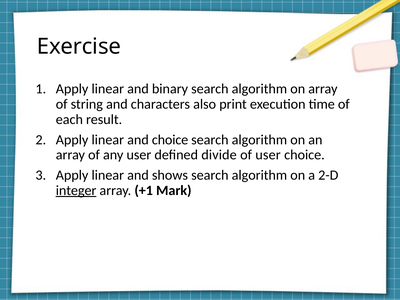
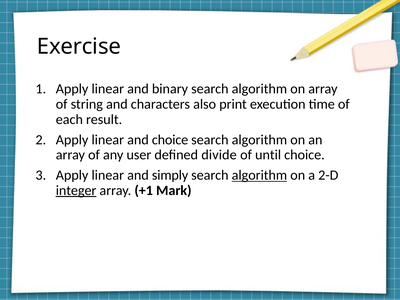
of user: user -> until
shows: shows -> simply
algorithm at (259, 175) underline: none -> present
